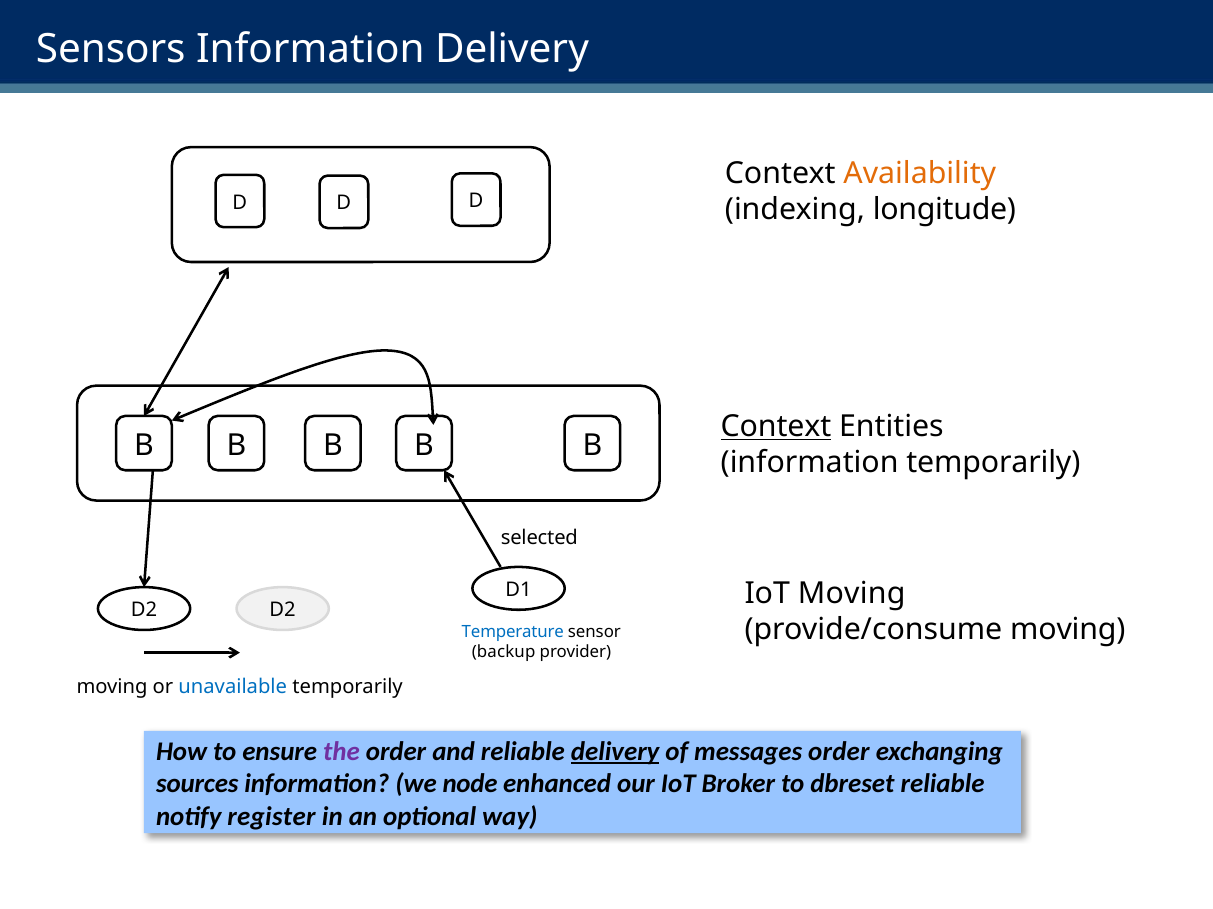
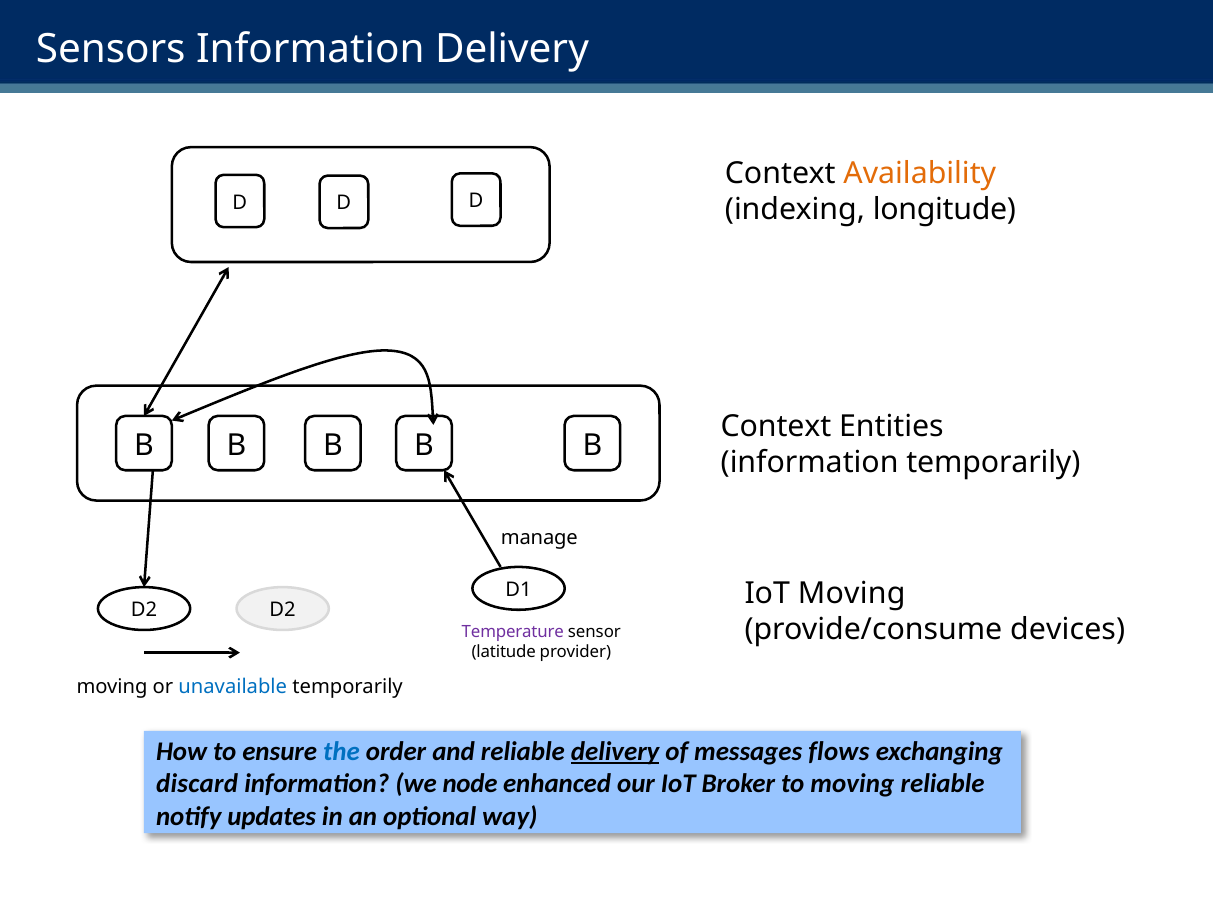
Context at (776, 427) underline: present -> none
selected: selected -> manage
provide/consume moving: moving -> devices
Temperature colour: blue -> purple
backup: backup -> latitude
the colour: purple -> blue
messages order: order -> flows
sources: sources -> discard
to dbreset: dbreset -> moving
register: register -> updates
